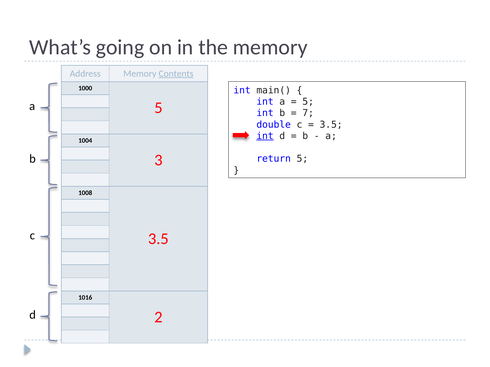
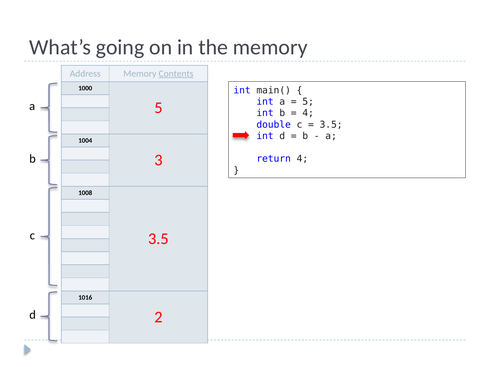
7 at (308, 113): 7 -> 4
int at (265, 136) underline: present -> none
return 5: 5 -> 4
